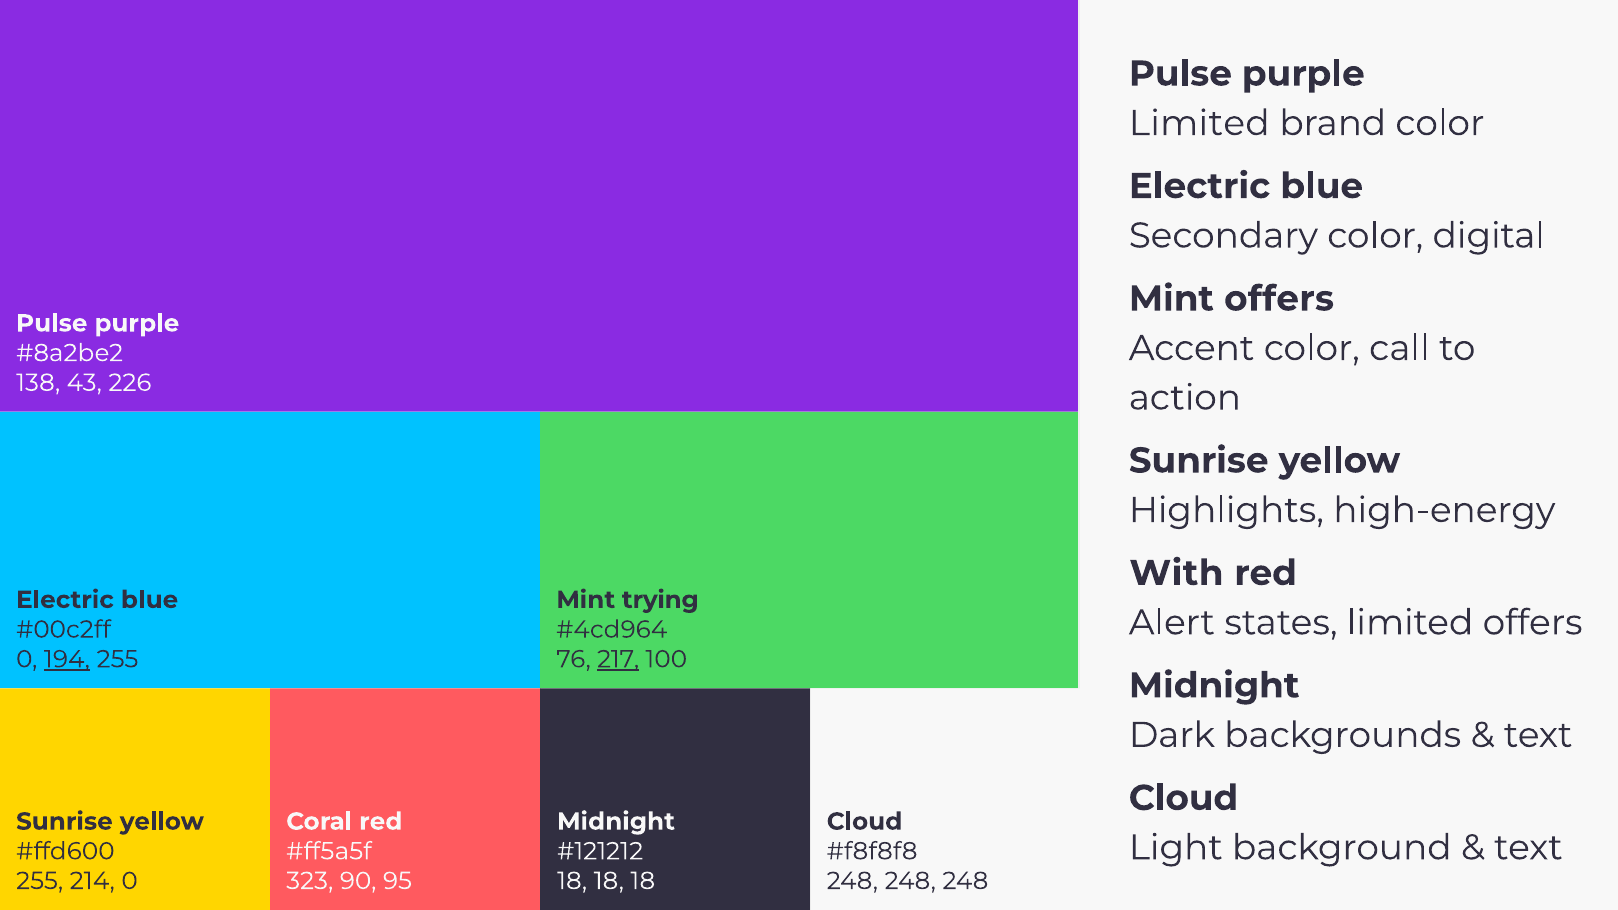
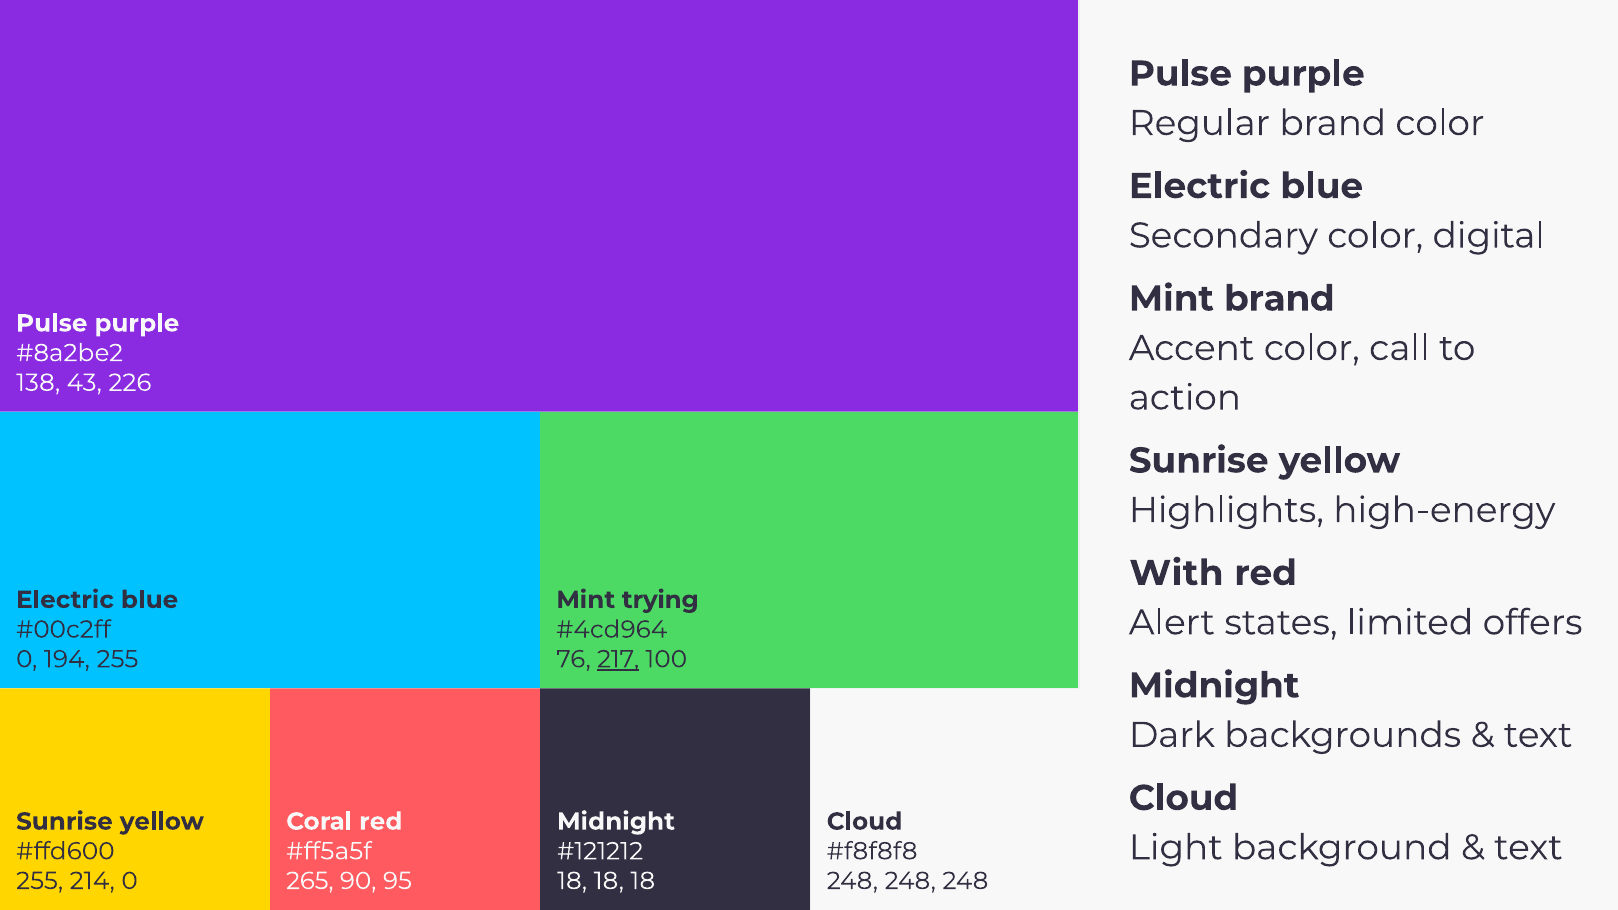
Limited at (1199, 123): Limited -> Regular
Mint offers: offers -> brand
194 underline: present -> none
323: 323 -> 265
